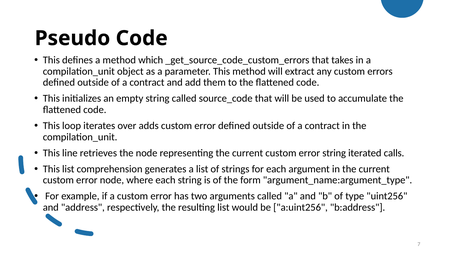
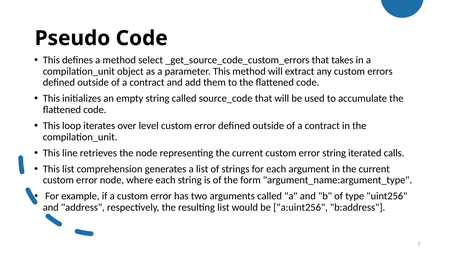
which: which -> select
adds: adds -> level
